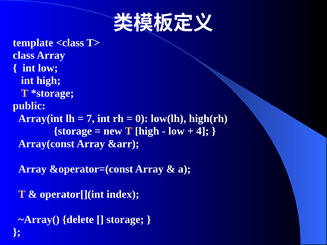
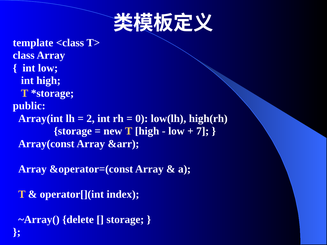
7: 7 -> 2
4: 4 -> 7
